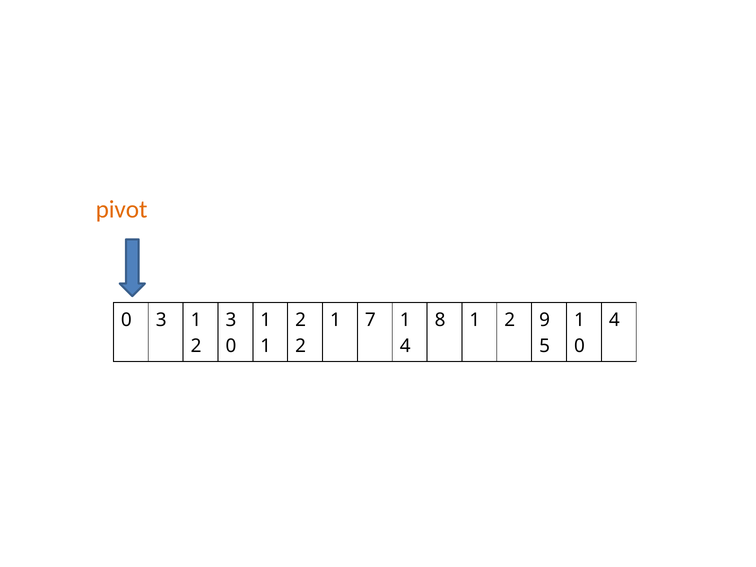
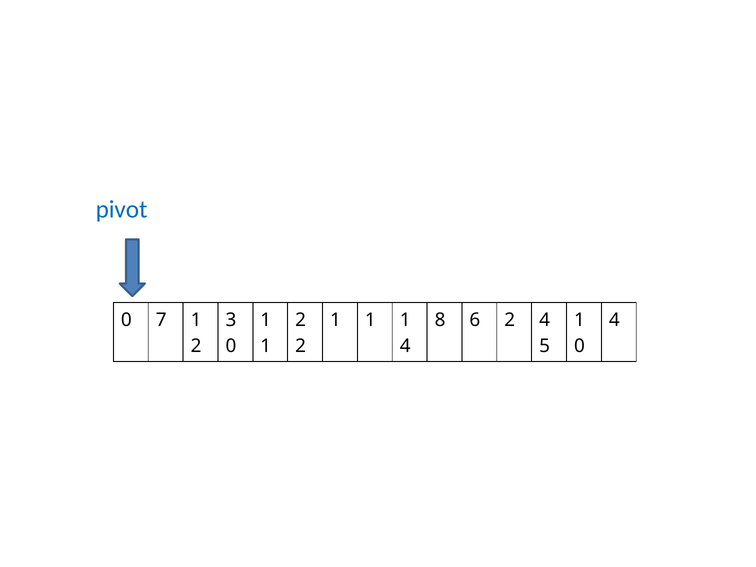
pivot colour: orange -> blue
0 3: 3 -> 7
7 at (370, 320): 7 -> 1
8 1: 1 -> 6
2 9: 9 -> 4
